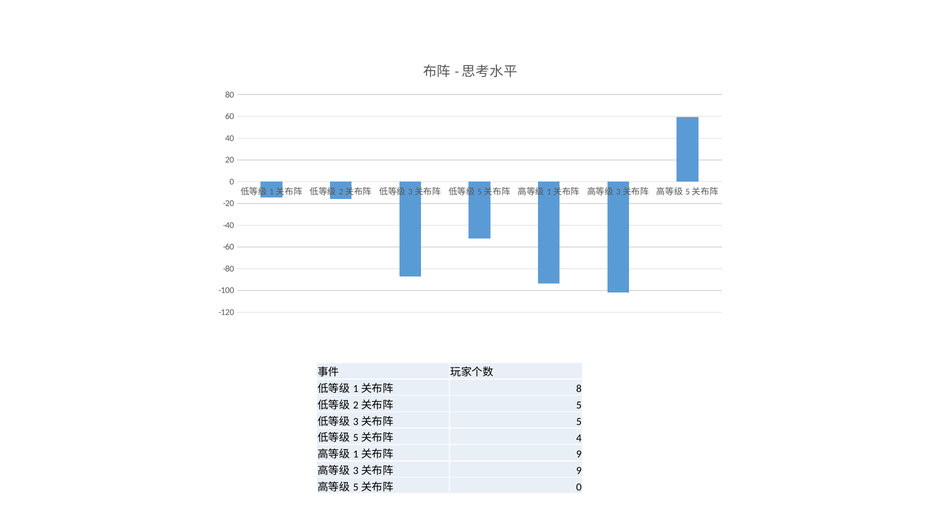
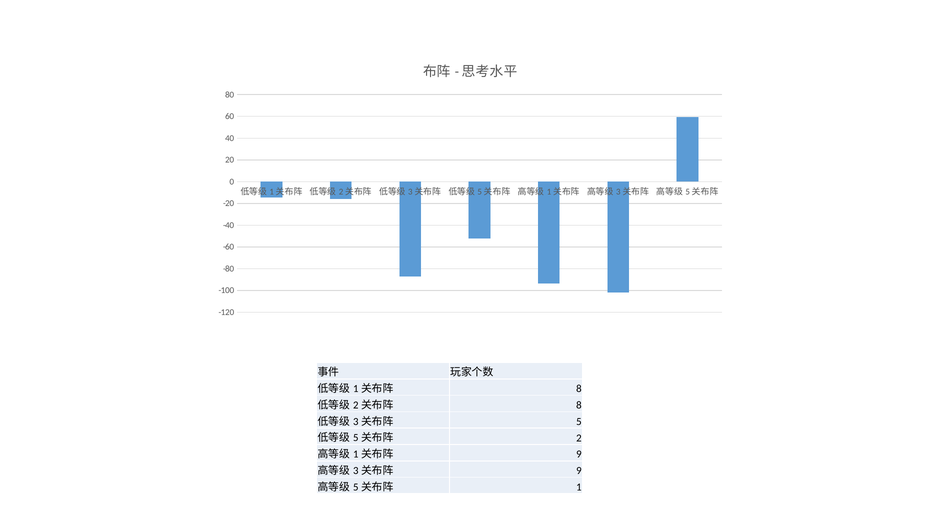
5 at (579, 405): 5 -> 8
4: 4 -> 2
0 at (579, 487): 0 -> 1
